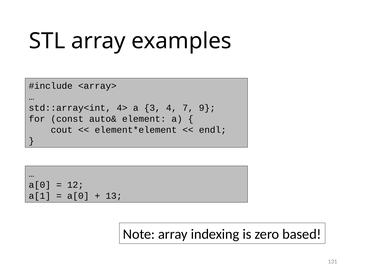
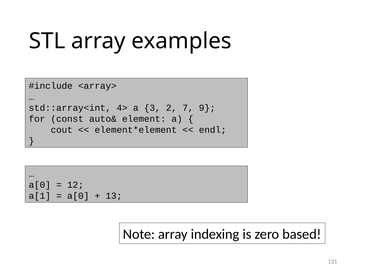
4: 4 -> 2
